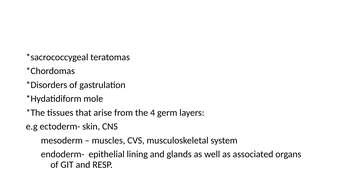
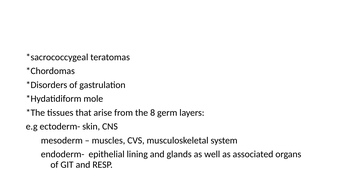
4: 4 -> 8
